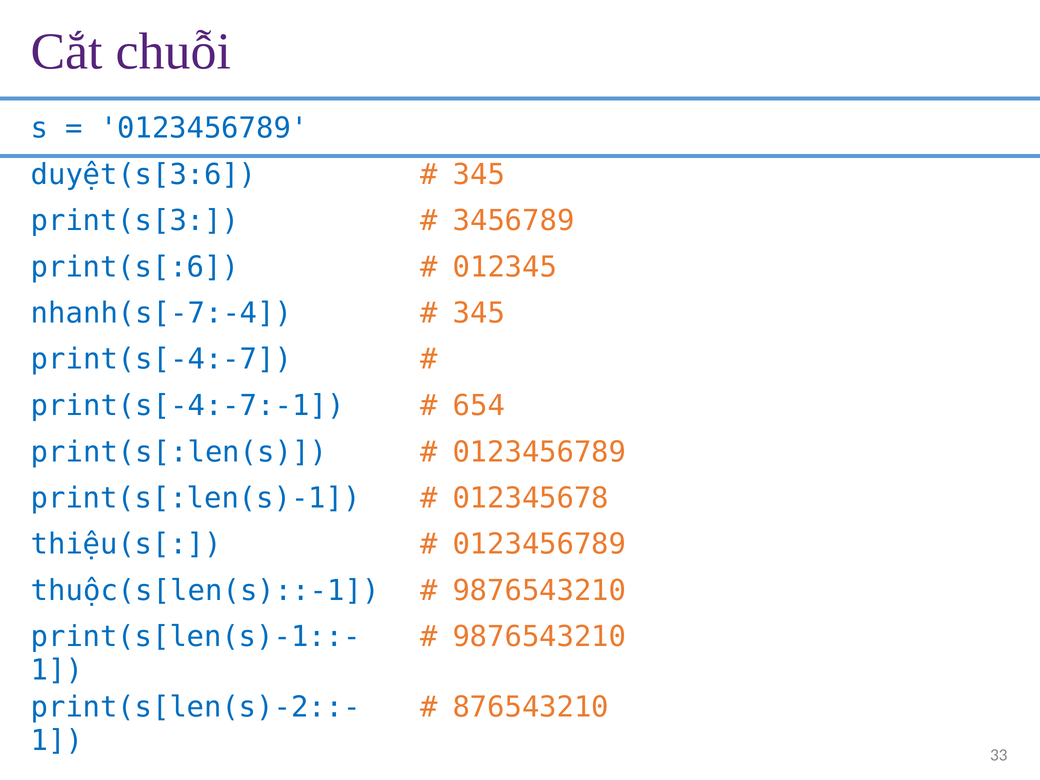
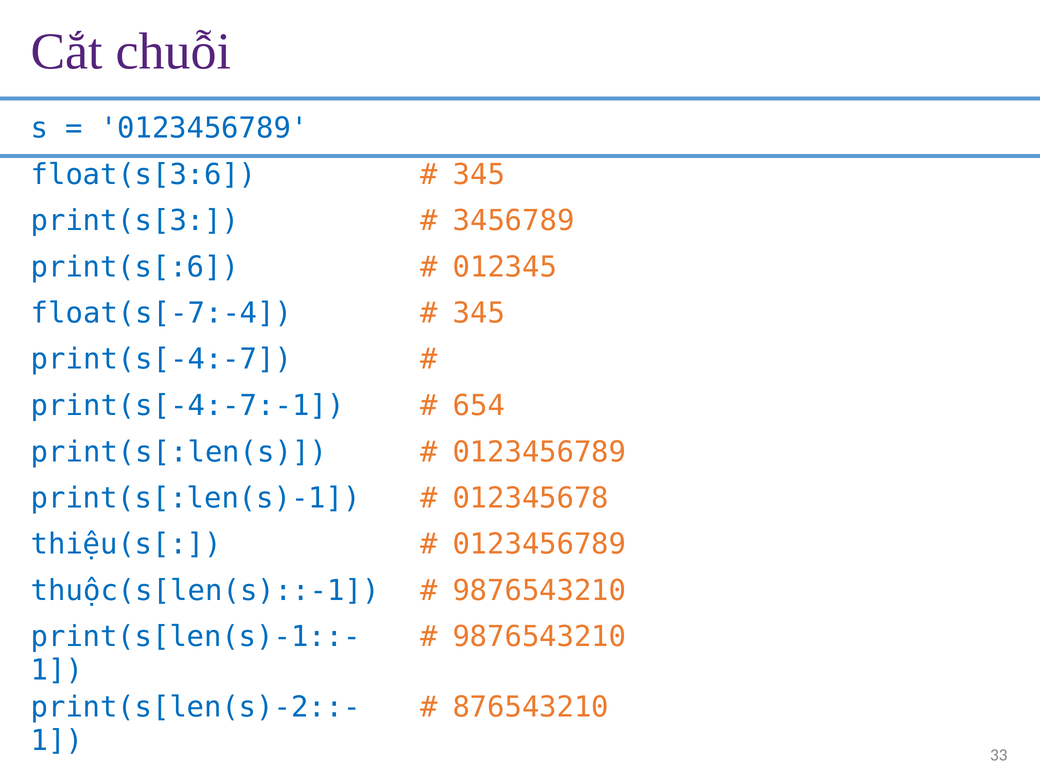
duyệt(s[3:6: duyệt(s[3:6 -> float(s[3:6
nhanh(s[-7:-4: nhanh(s[-7:-4 -> float(s[-7:-4
